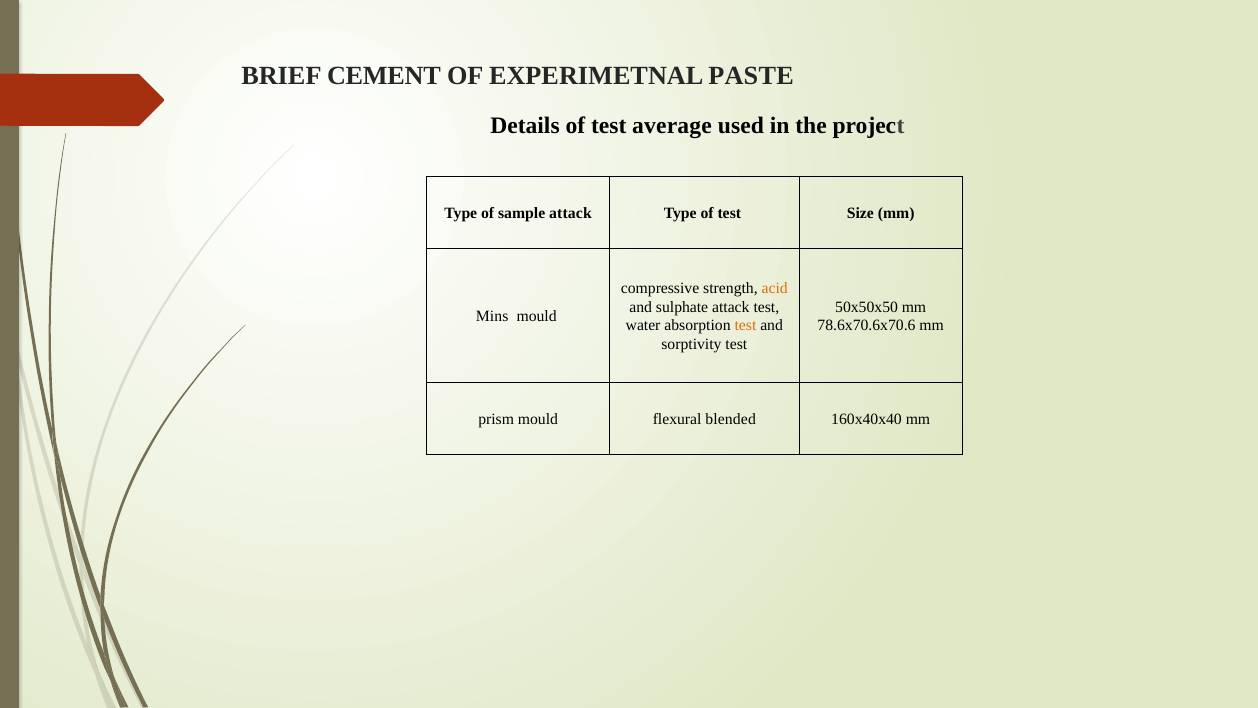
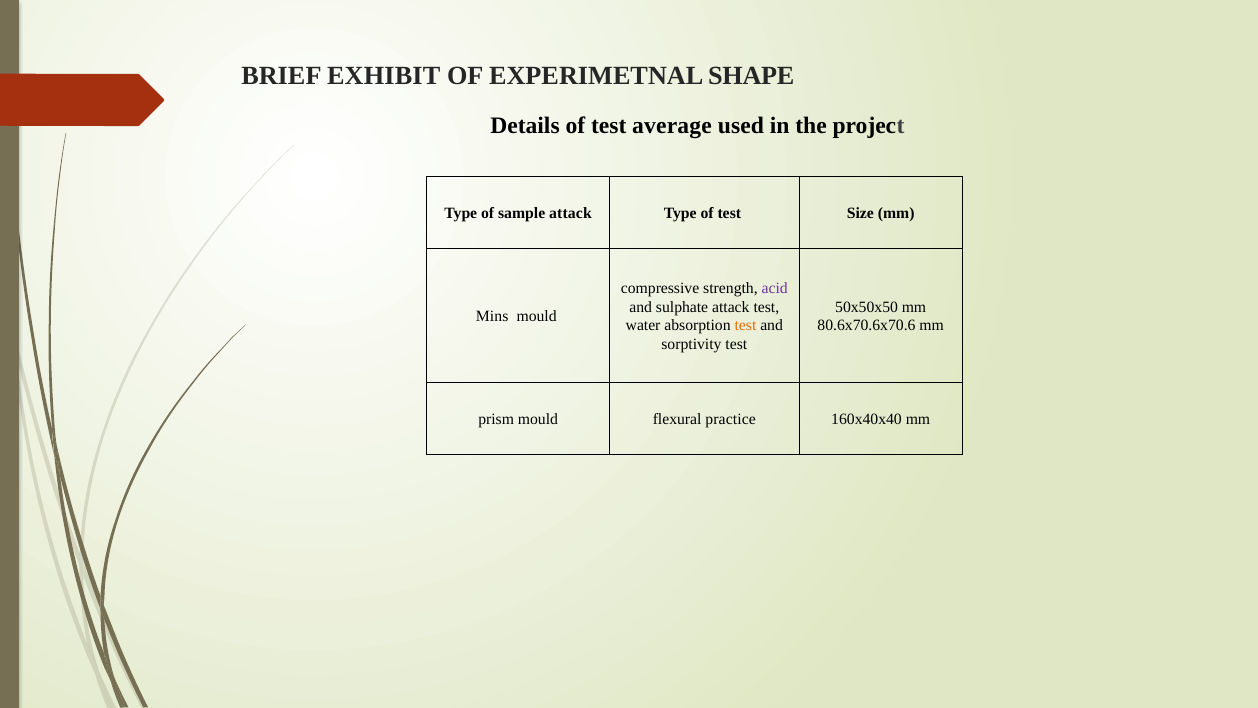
CEMENT: CEMENT -> EXHIBIT
PASTE: PASTE -> SHAPE
acid colour: orange -> purple
78.6x70.6x70.6: 78.6x70.6x70.6 -> 80.6x70.6x70.6
blended: blended -> practice
